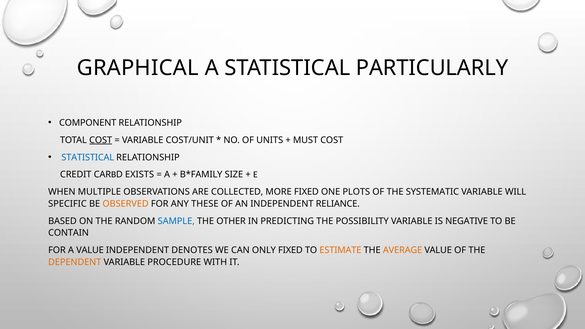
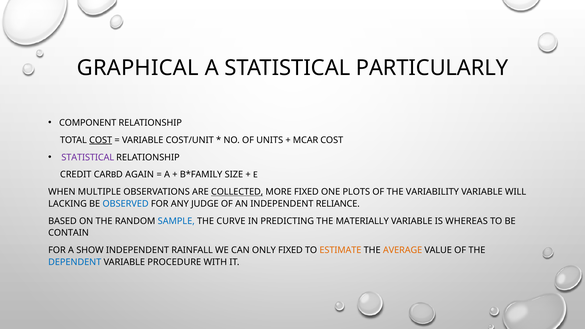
MUST: MUST -> MCAR
STATISTICAL at (88, 157) colour: blue -> purple
EXISTS: EXISTS -> AGAIN
COLLECTED underline: none -> present
SYSTEMATIC: SYSTEMATIC -> VARIABILITY
SPECIFIC: SPECIFIC -> LACKING
OBSERVED colour: orange -> blue
THESE: THESE -> JUDGE
OTHER: OTHER -> CURVE
POSSIBILITY: POSSIBILITY -> MATERIALLY
NEGATIVE: NEGATIVE -> WHEREAS
A VALUE: VALUE -> SHOW
DENOTES: DENOTES -> RAINFALL
DEPENDENT colour: orange -> blue
